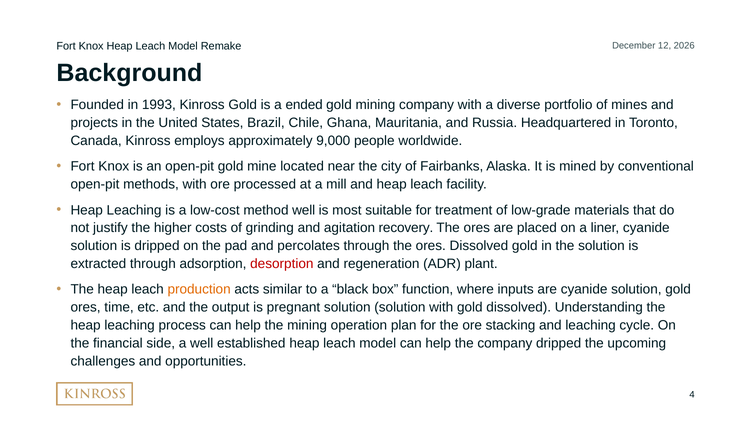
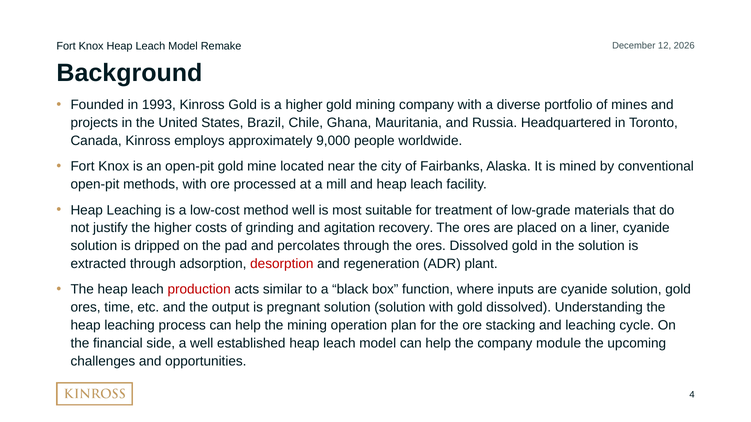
a ended: ended -> higher
production colour: orange -> red
company dripped: dripped -> module
